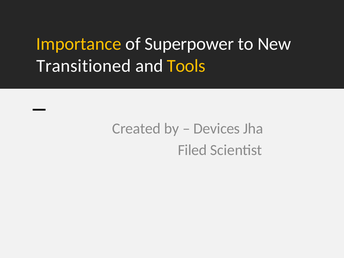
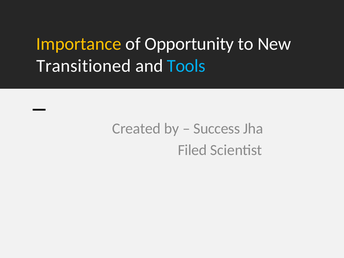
Superpower: Superpower -> Opportunity
Tools colour: yellow -> light blue
Devices: Devices -> Success
